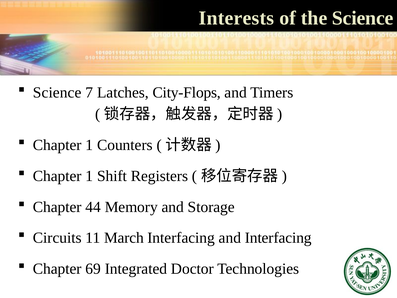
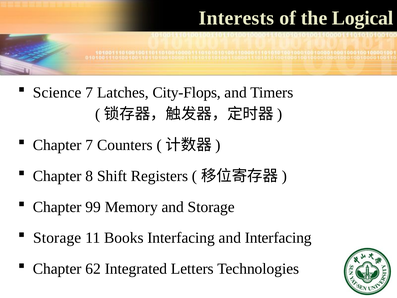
the Science: Science -> Logical
1 at (89, 145): 1 -> 7
1 at (89, 176): 1 -> 8
44: 44 -> 99
Circuits at (57, 238): Circuits -> Storage
March: March -> Books
69: 69 -> 62
Doctor: Doctor -> Letters
